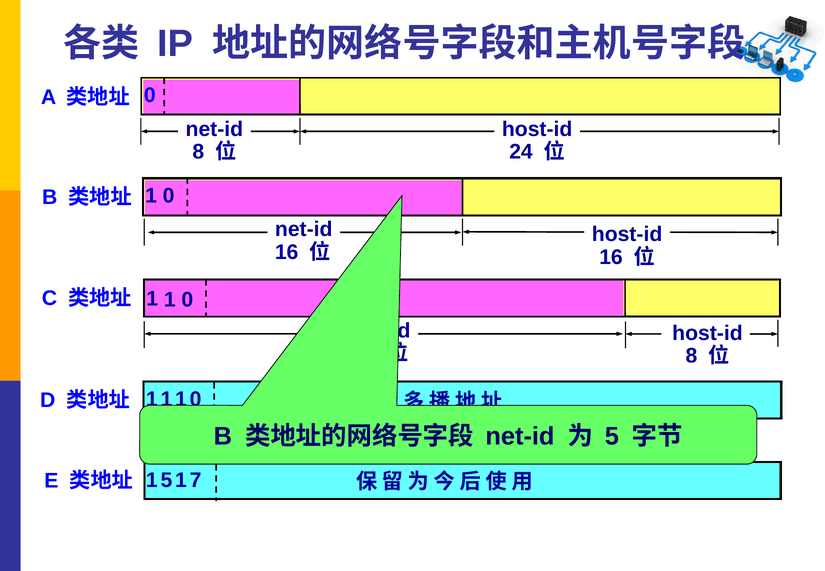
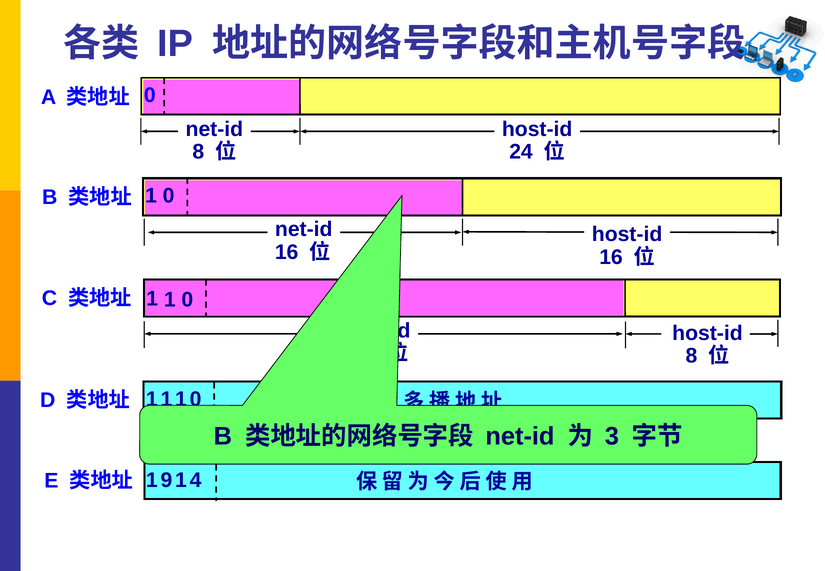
5 at (612, 437): 5 -> 3
1 5: 5 -> 9
7: 7 -> 4
